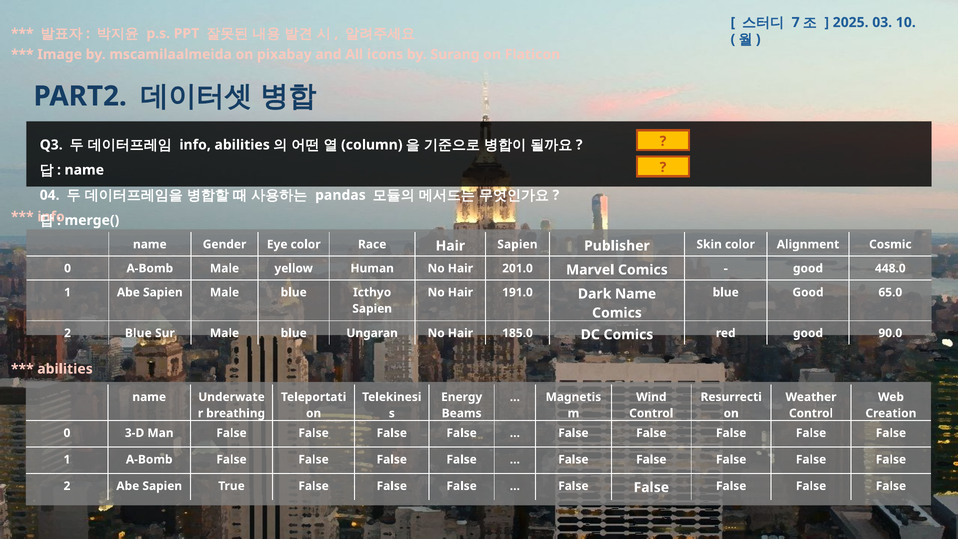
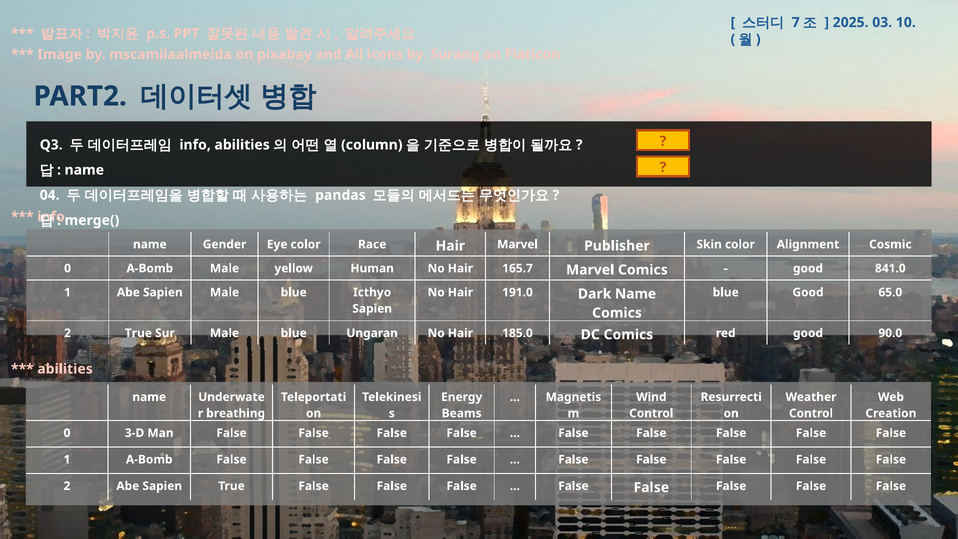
Hair Sapien: Sapien -> Marvel
201.0: 201.0 -> 165.7
448.0: 448.0 -> 841.0
2 Blue: Blue -> True
